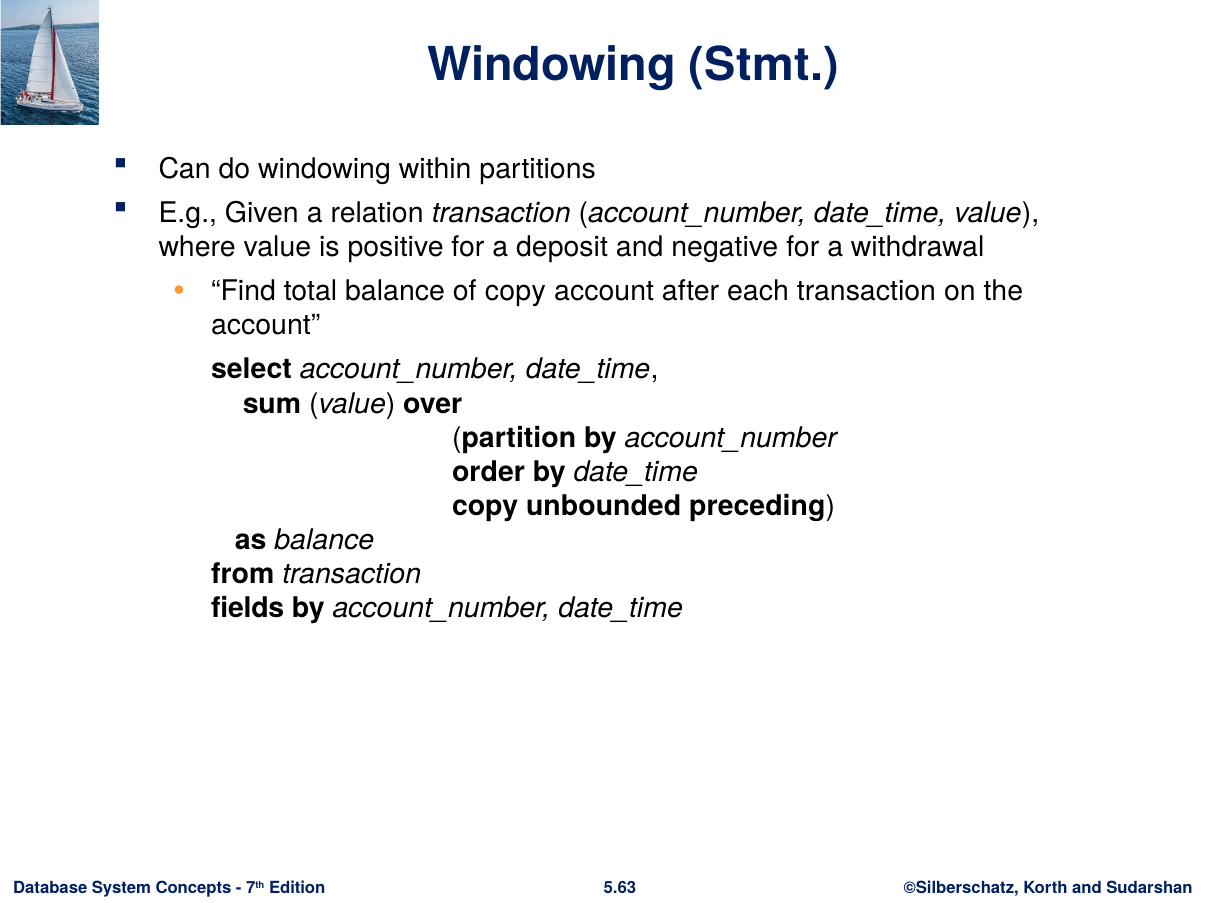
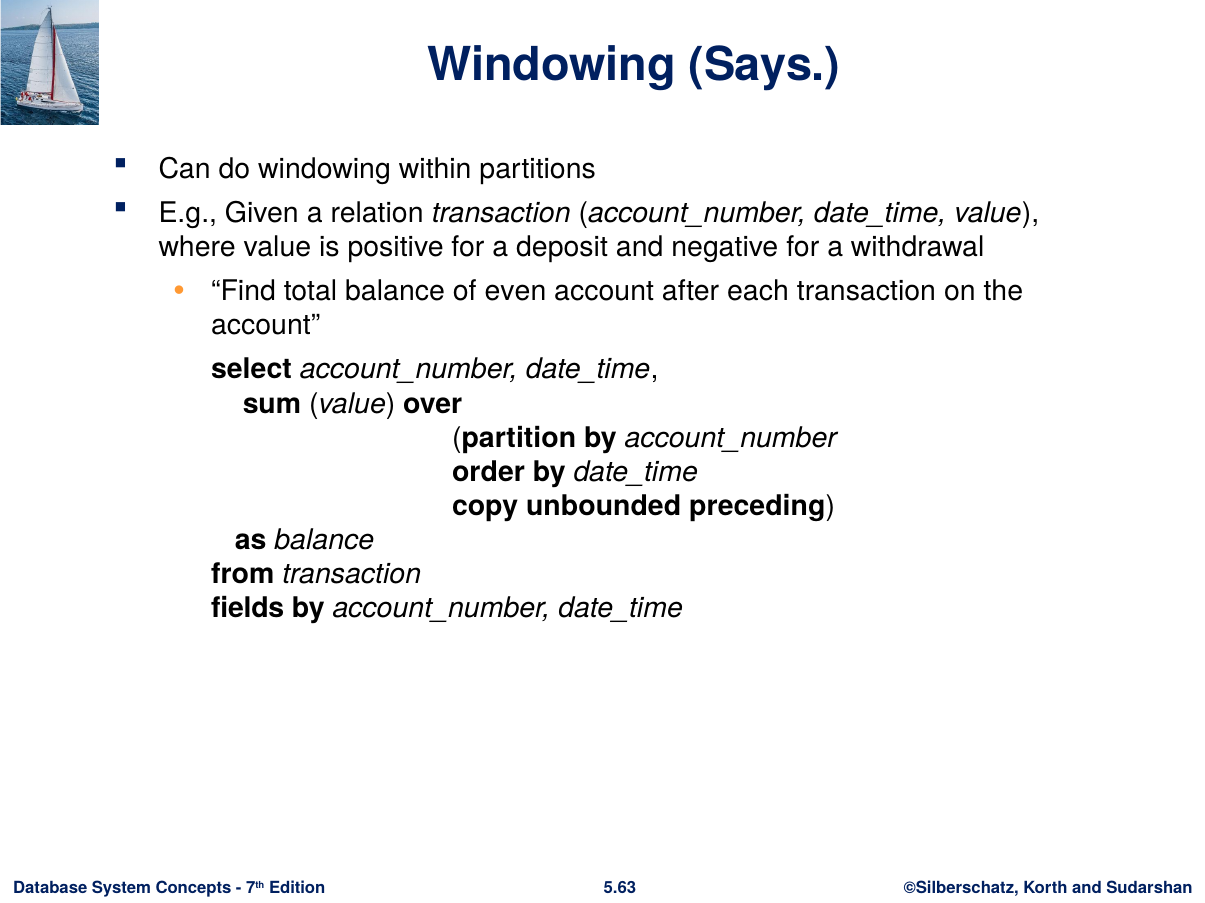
Stmt: Stmt -> Says
of copy: copy -> even
